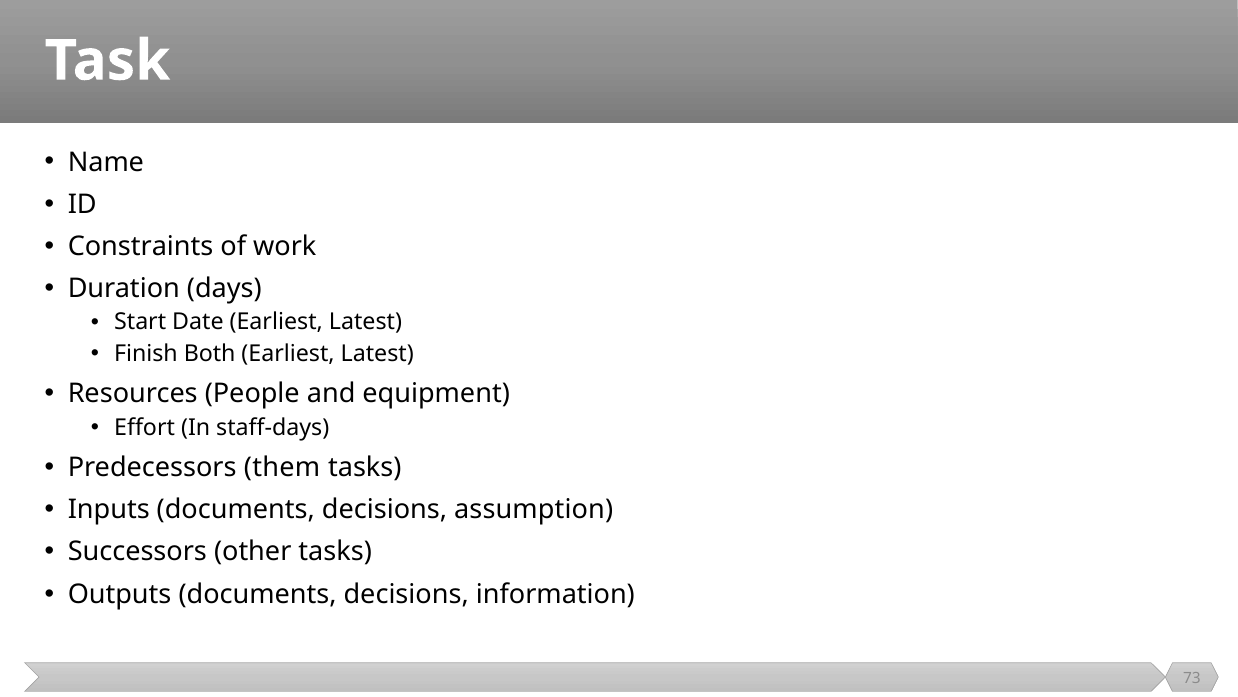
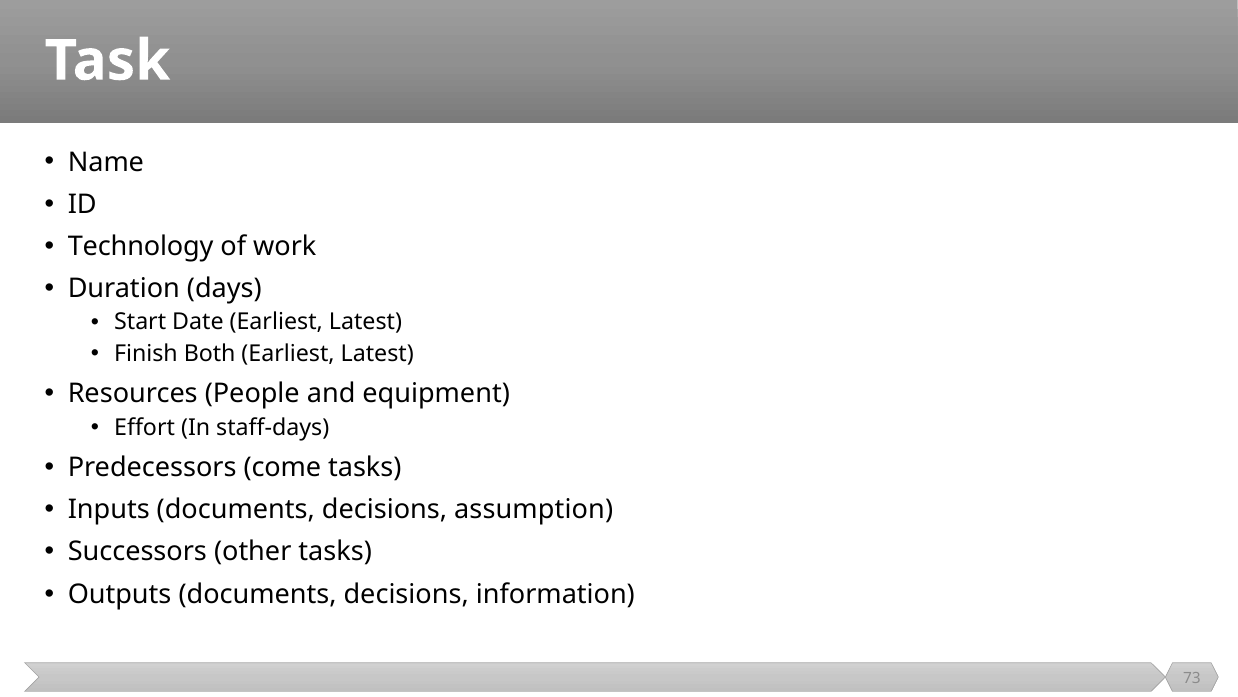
Constraints: Constraints -> Technology
them: them -> come
